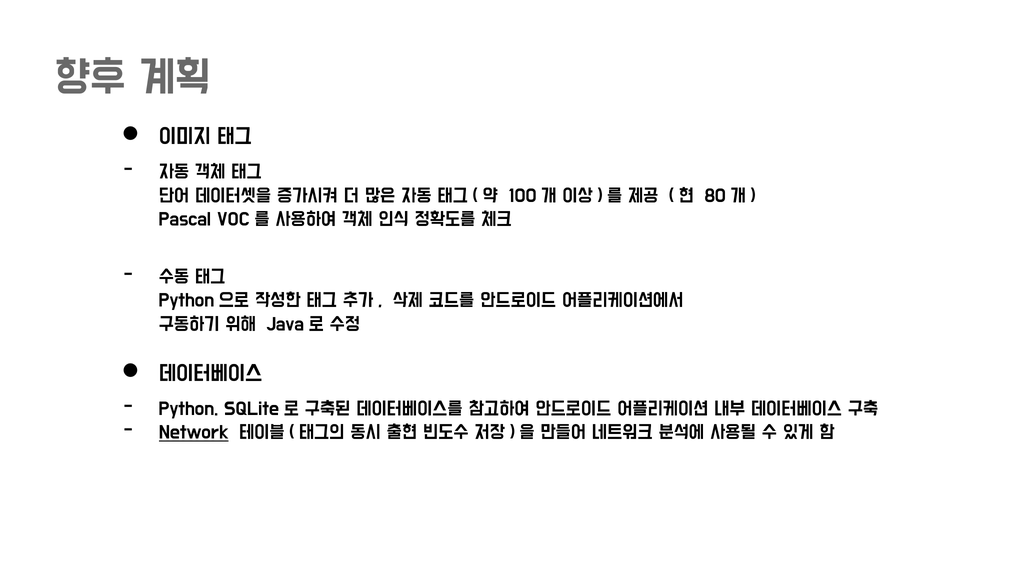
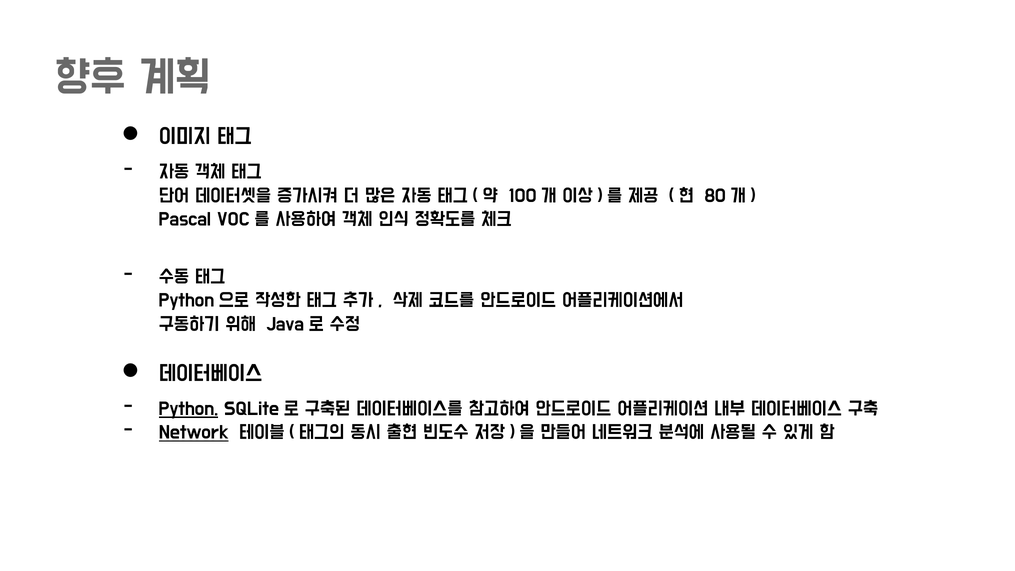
Python underline: none -> present
